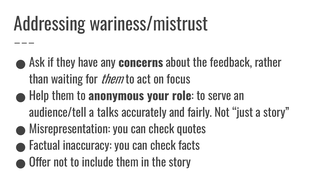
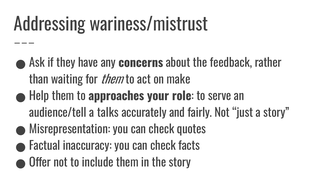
focus: focus -> make
anonymous: anonymous -> approaches
